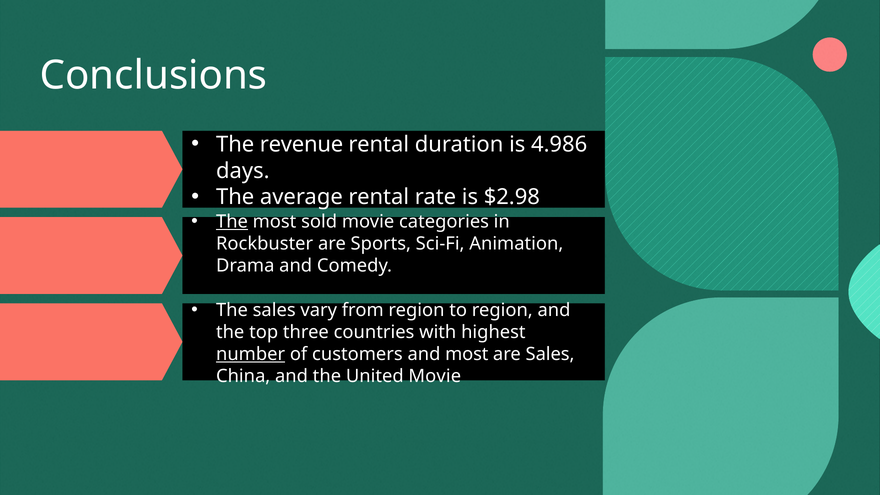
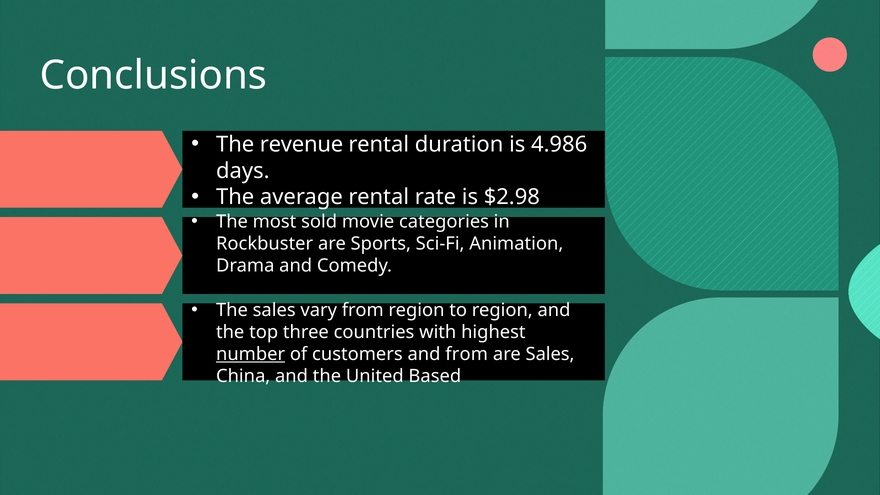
The at (232, 222) underline: present -> none
and most: most -> from
United Movie: Movie -> Based
